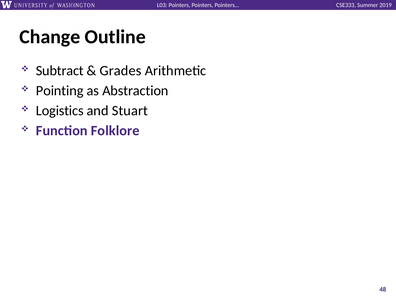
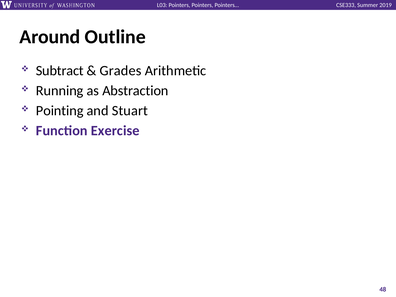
Change: Change -> Around
Pointing: Pointing -> Running
Logistics: Logistics -> Pointing
Folklore: Folklore -> Exercise
